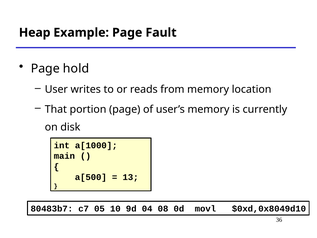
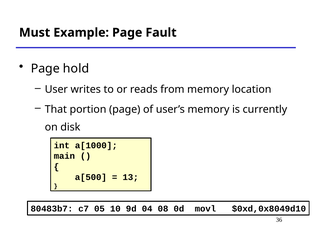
Heap: Heap -> Must
